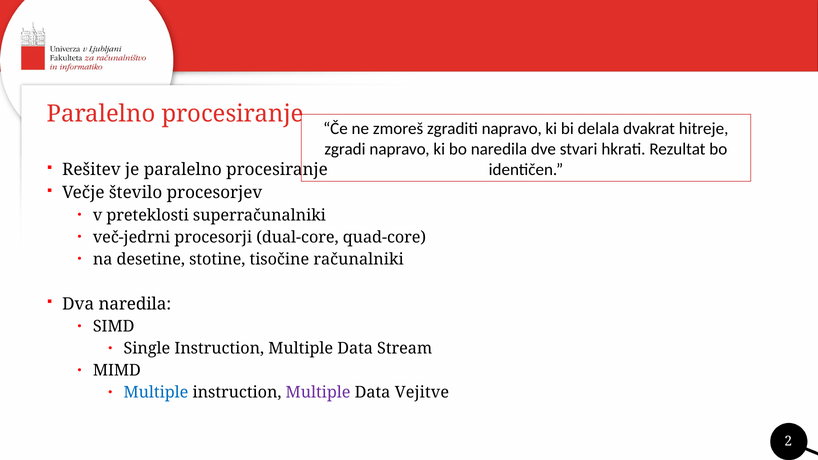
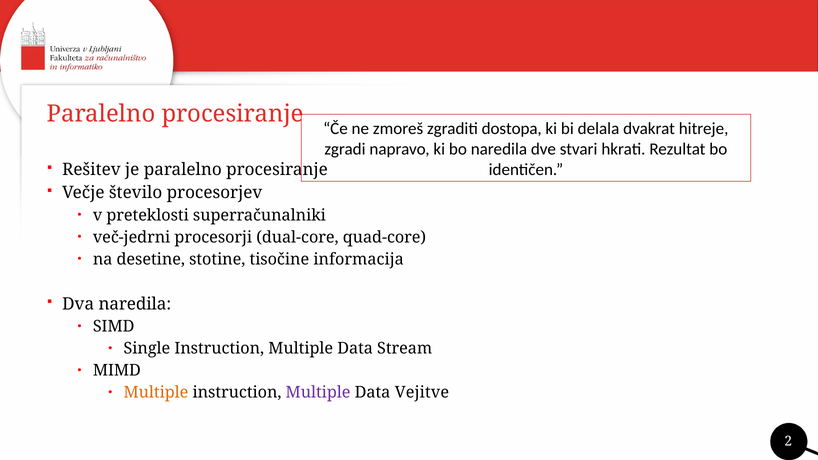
zgraditi napravo: napravo -> dostopa
računalniki: računalniki -> informacija
Multiple at (156, 393) colour: blue -> orange
